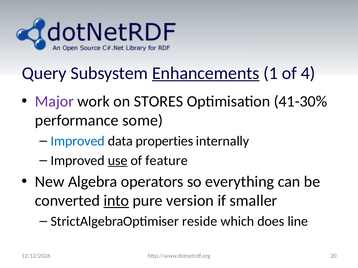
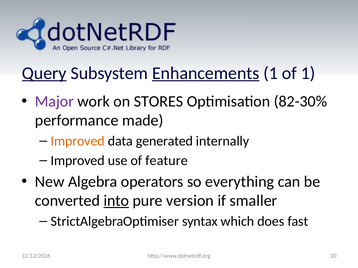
Query underline: none -> present
of 4: 4 -> 1
41-30%: 41-30% -> 82-30%
some: some -> made
Improved at (78, 141) colour: blue -> orange
properties: properties -> generated
use underline: present -> none
reside: reside -> syntax
line: line -> fast
